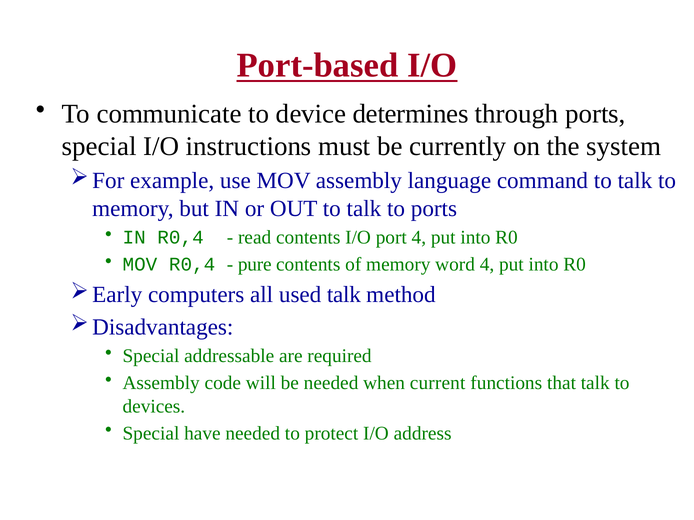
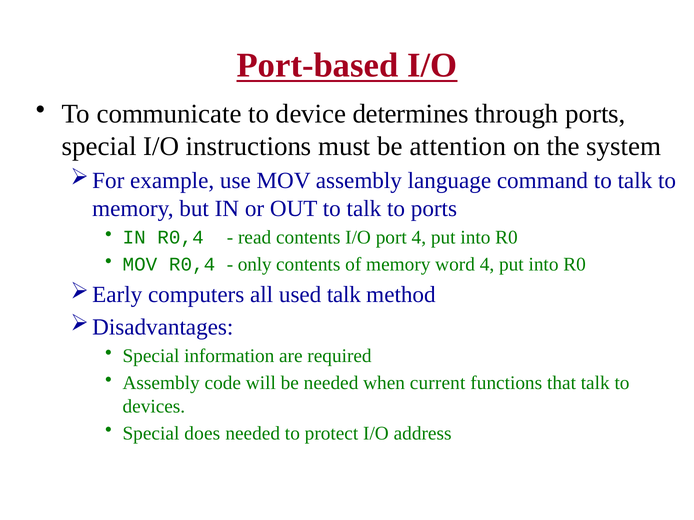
currently: currently -> attention
pure: pure -> only
addressable: addressable -> information
have: have -> does
